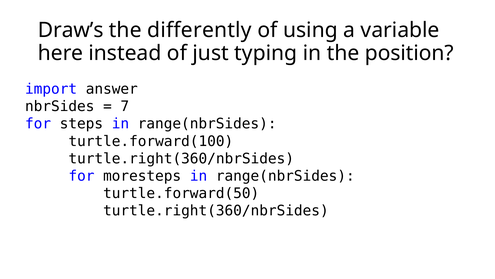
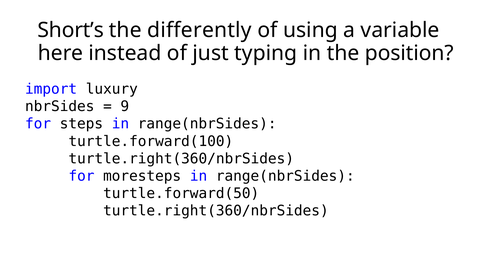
Draw’s: Draw’s -> Short’s
answer: answer -> luxury
7: 7 -> 9
